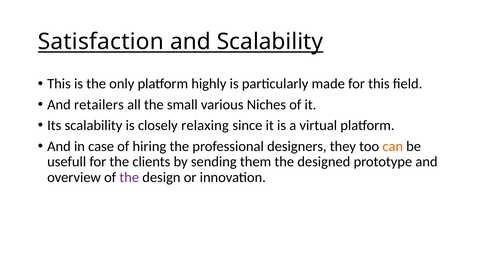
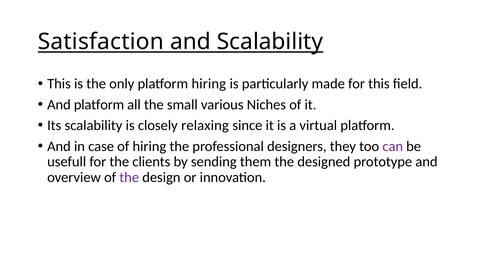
platform highly: highly -> hiring
And retailers: retailers -> platform
can colour: orange -> purple
